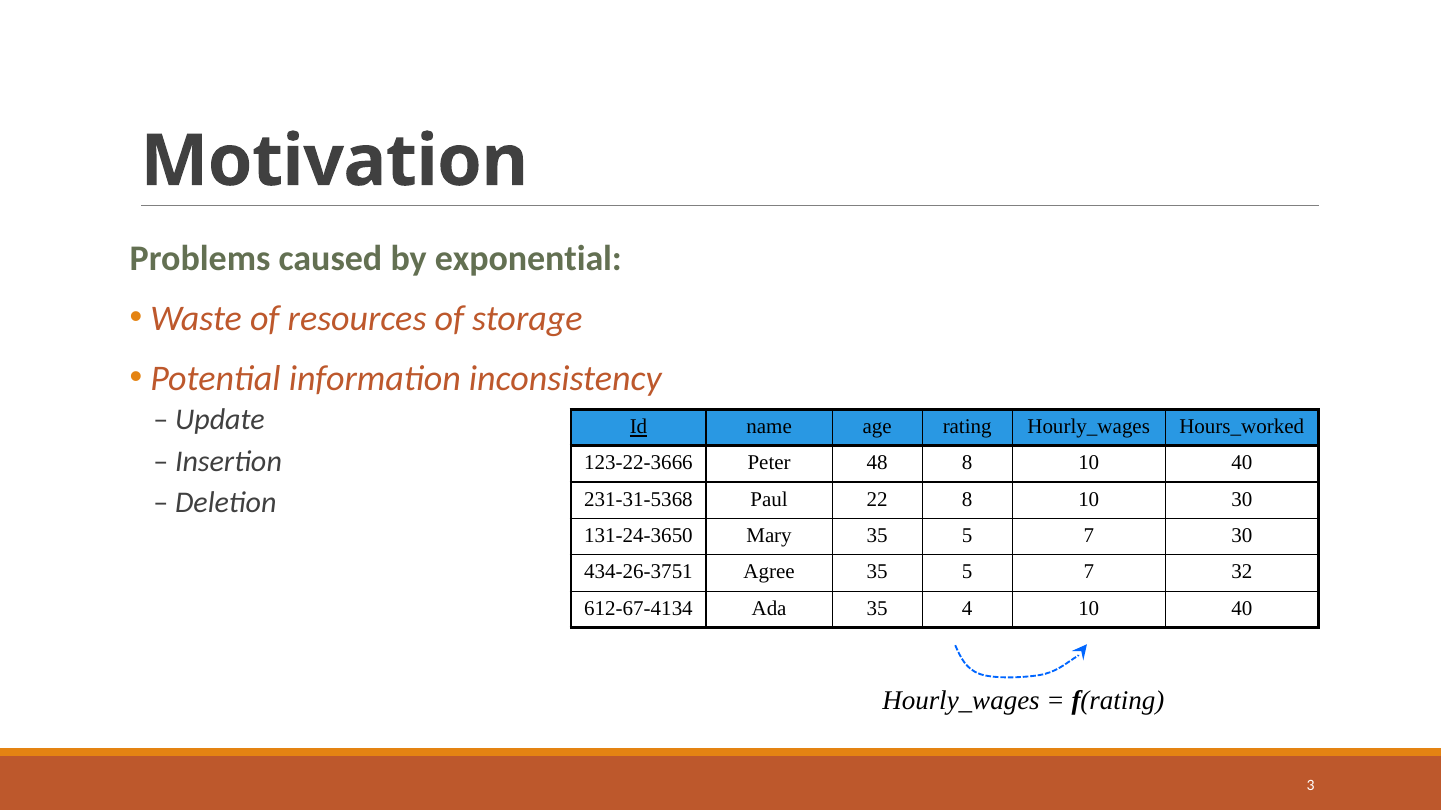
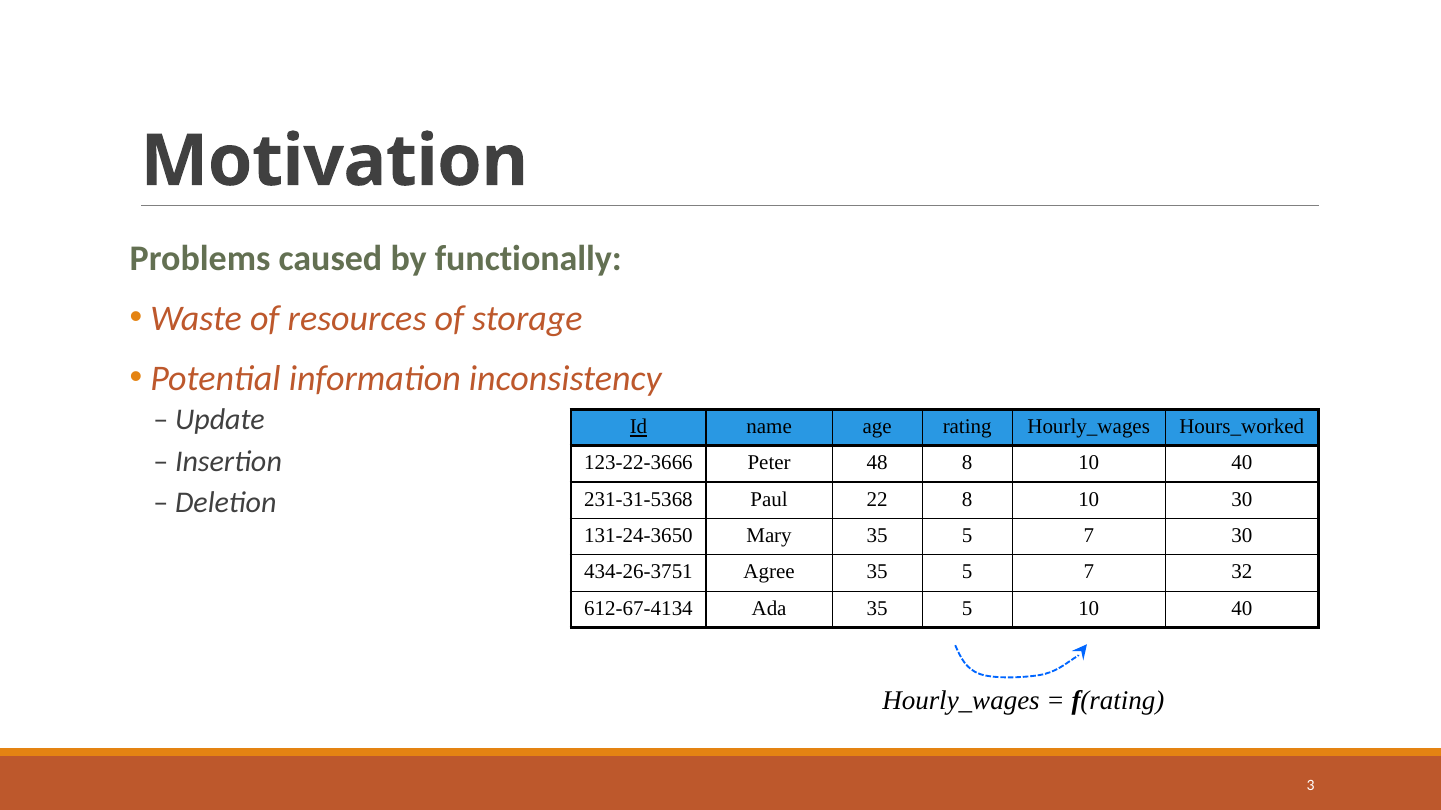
exponential: exponential -> functionally
Ada 35 4: 4 -> 5
